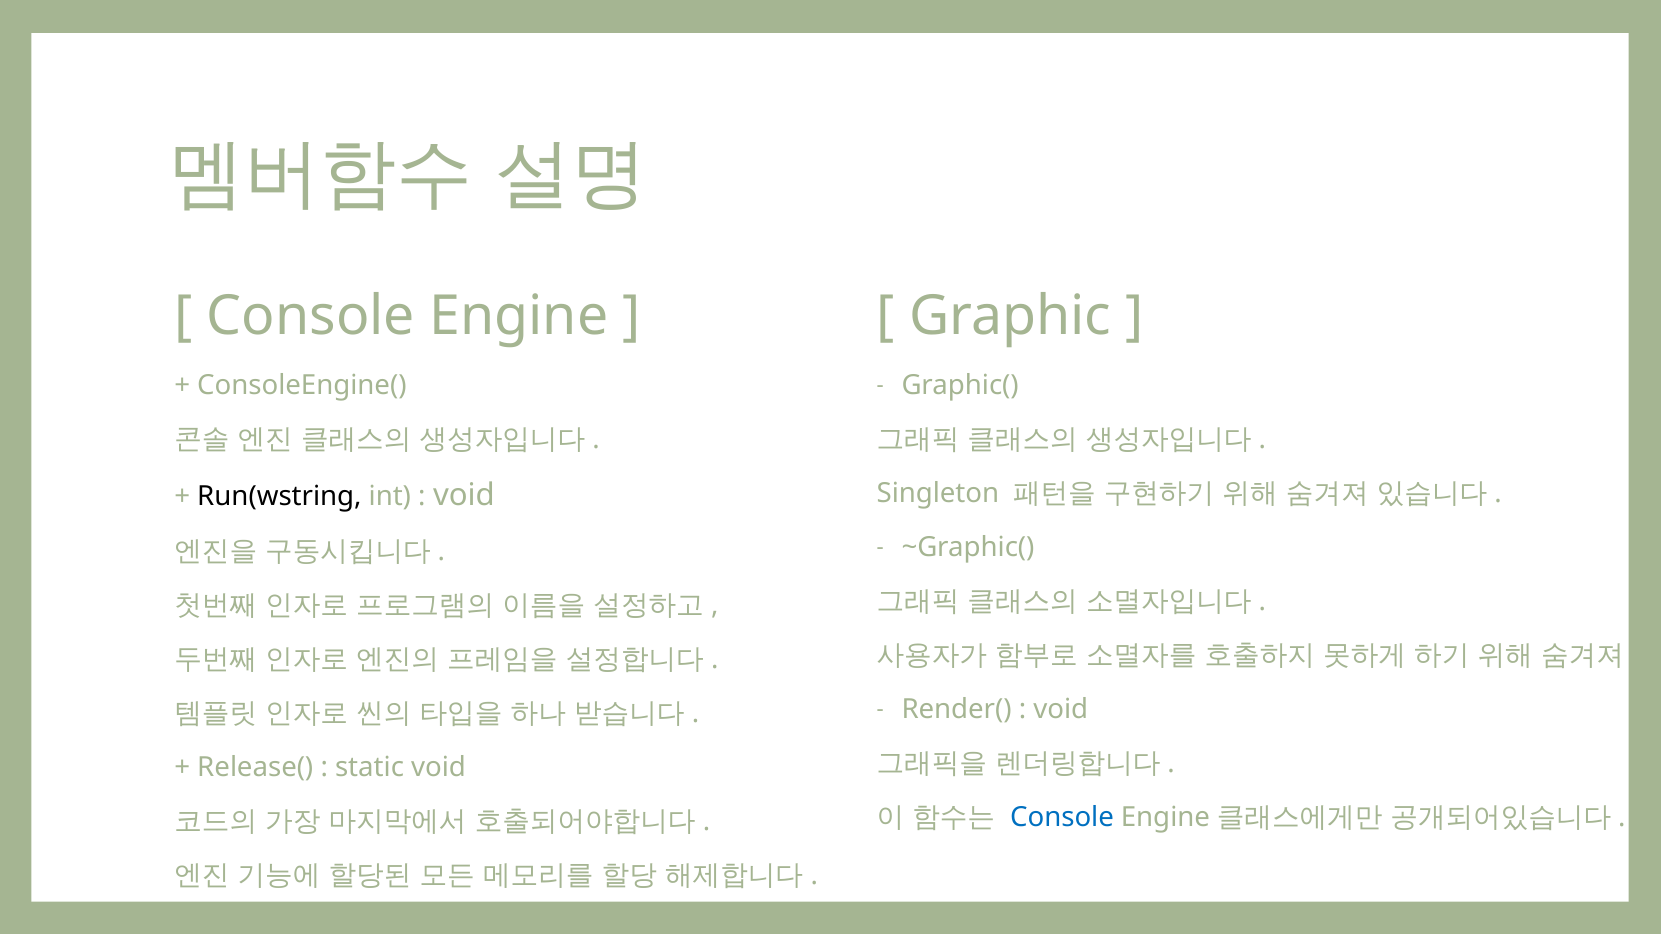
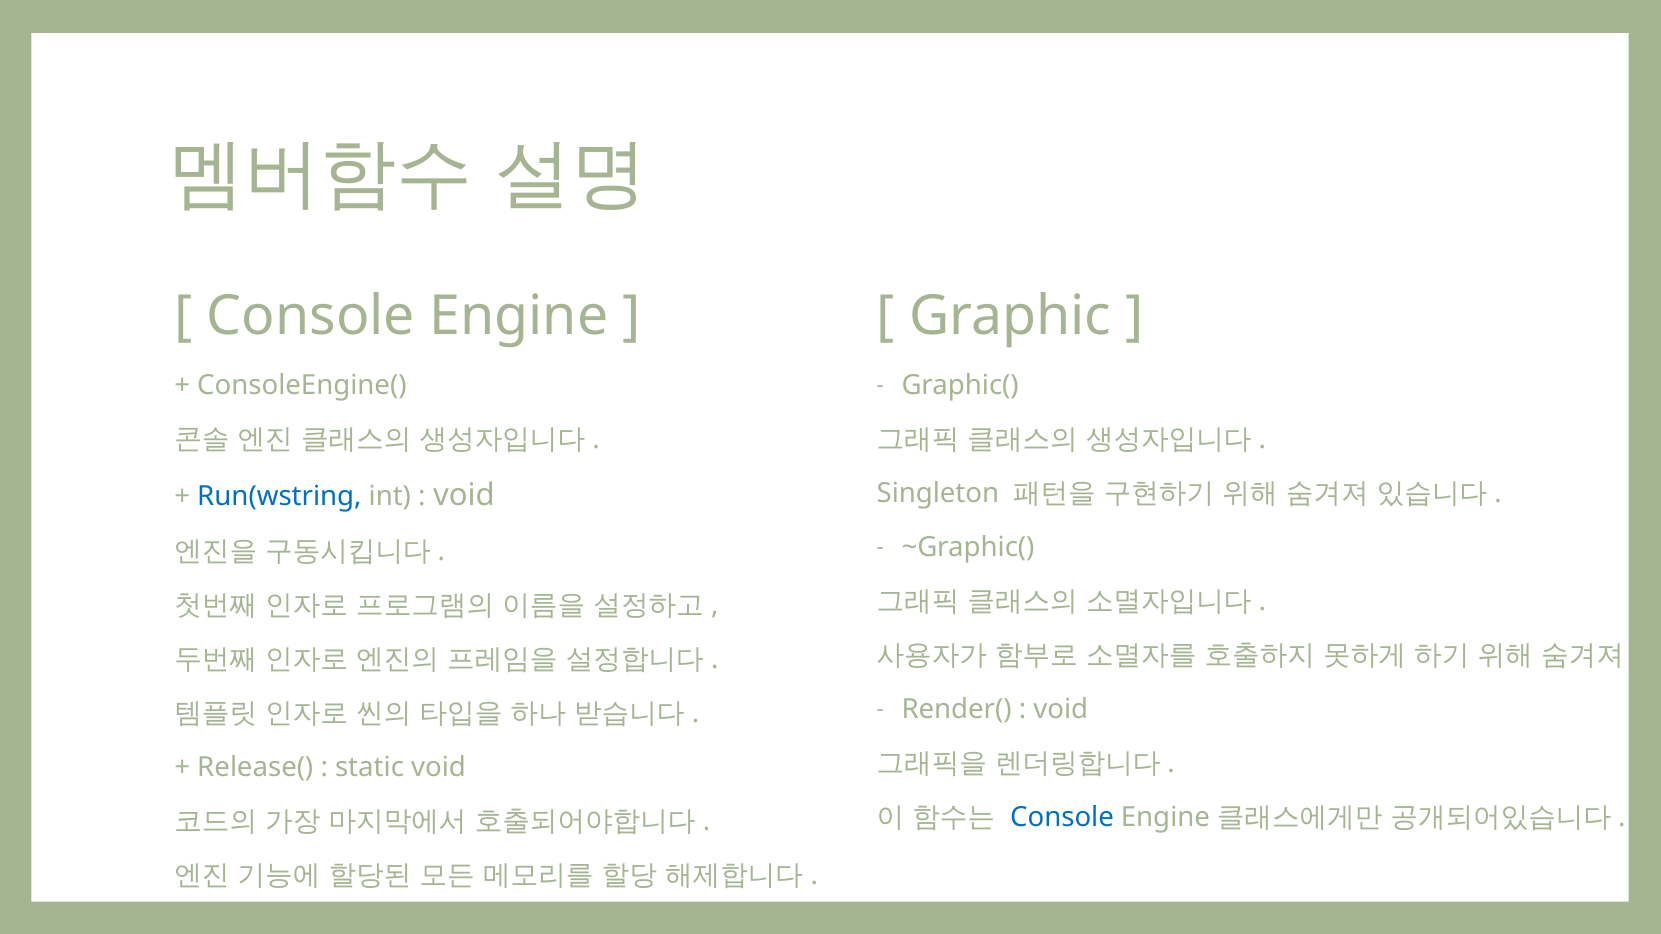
Run(wstring colour: black -> blue
